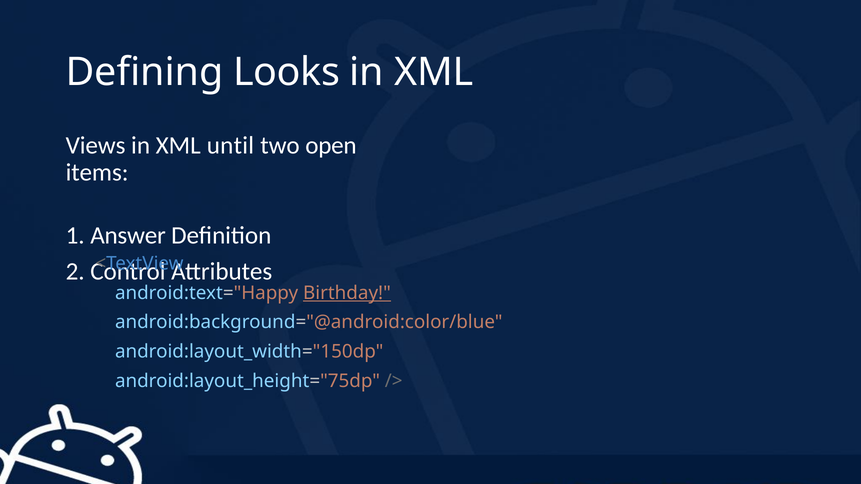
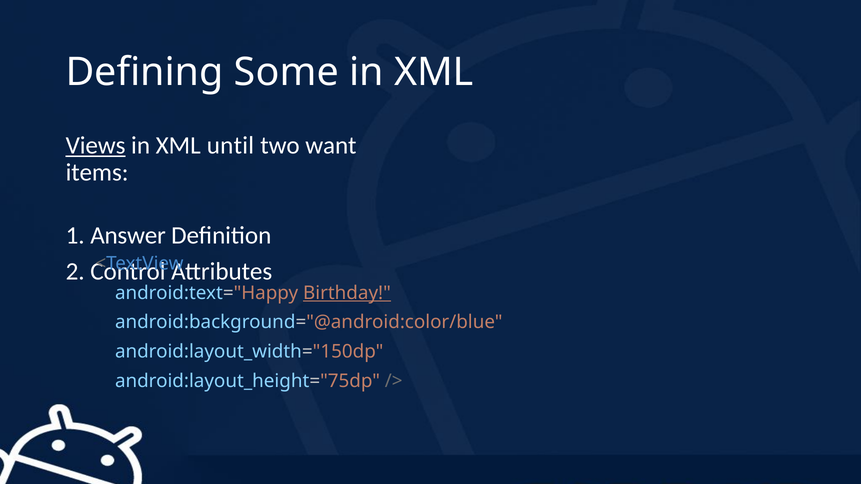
Looks: Looks -> Some
Views underline: none -> present
open: open -> want
